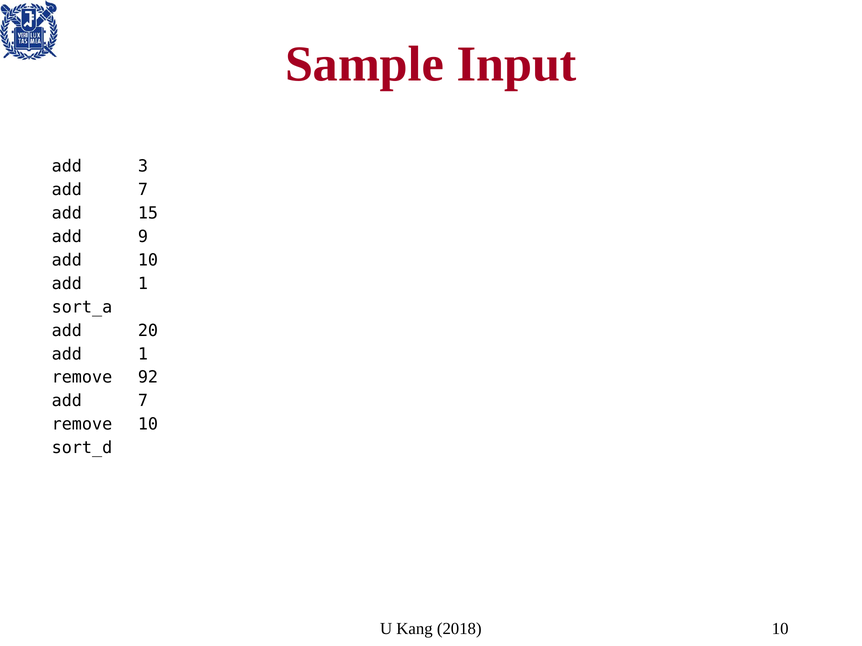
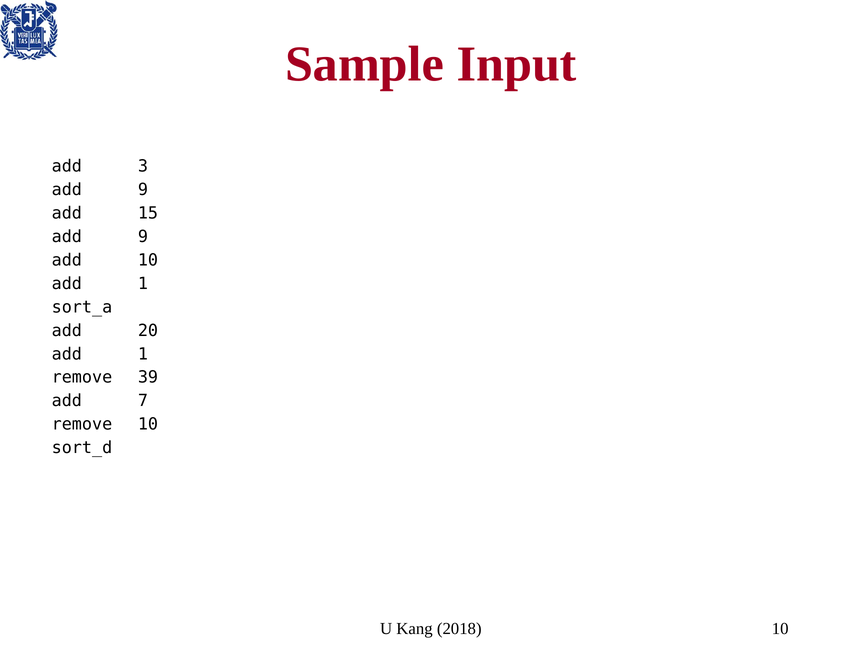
7 at (143, 190): 7 -> 9
92: 92 -> 39
